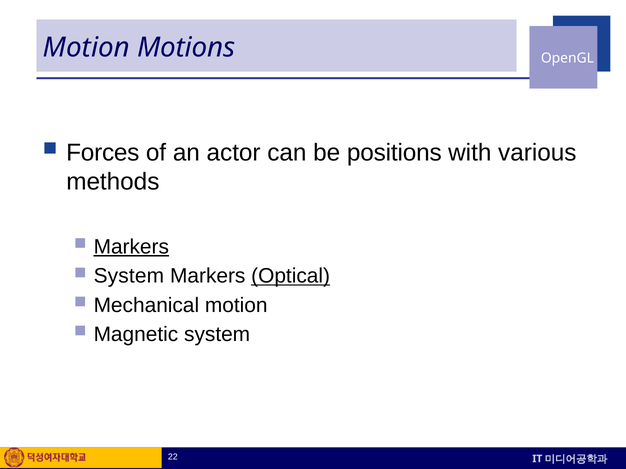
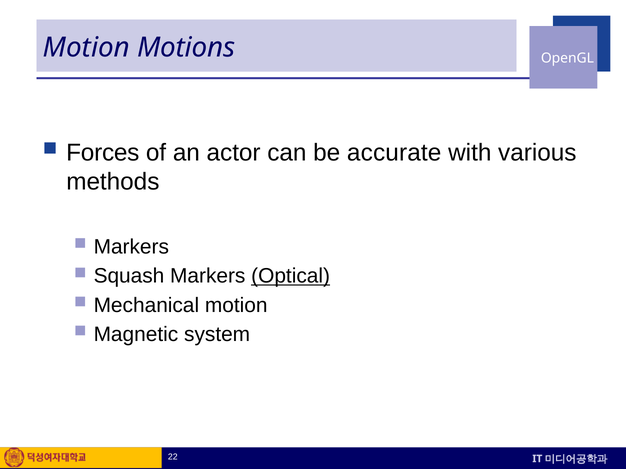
positions: positions -> accurate
Markers at (131, 247) underline: present -> none
System at (129, 276): System -> Squash
